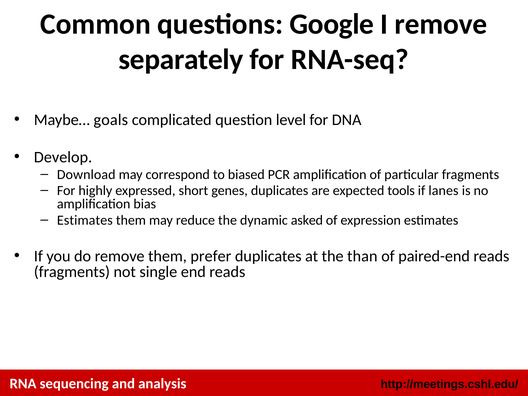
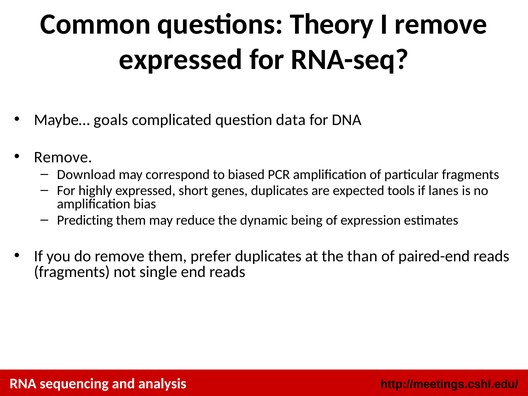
Google: Google -> Theory
separately at (181, 59): separately -> expressed
level: level -> data
Develop at (63, 157): Develop -> Remove
Estimates at (85, 220): Estimates -> Predicting
asked: asked -> being
